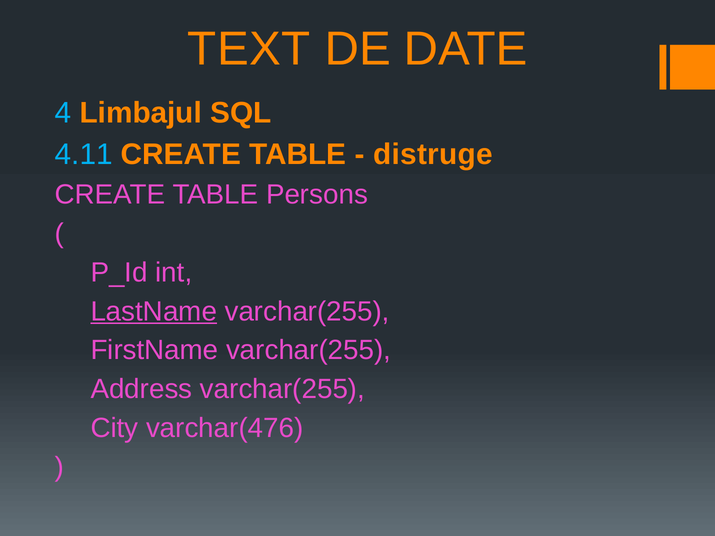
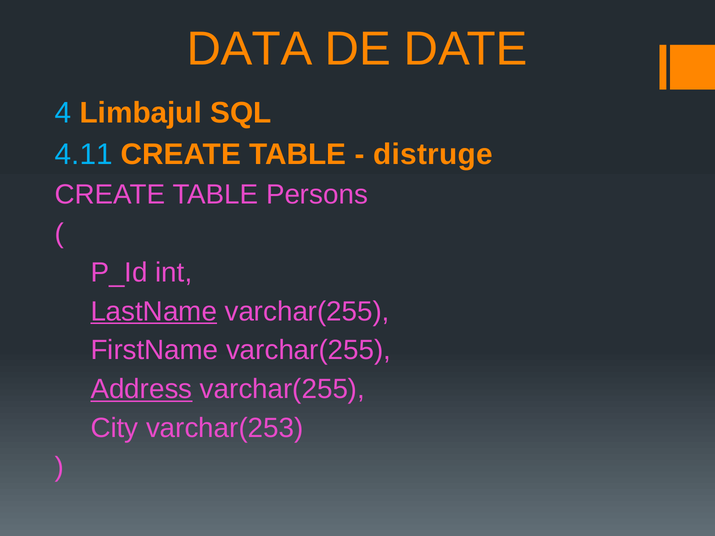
TEXT: TEXT -> DATA
Address underline: none -> present
varchar(476: varchar(476 -> varchar(253
